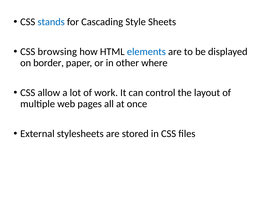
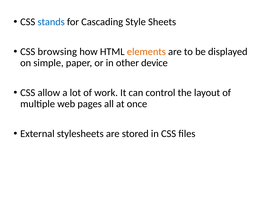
elements colour: blue -> orange
border: border -> simple
where: where -> device
